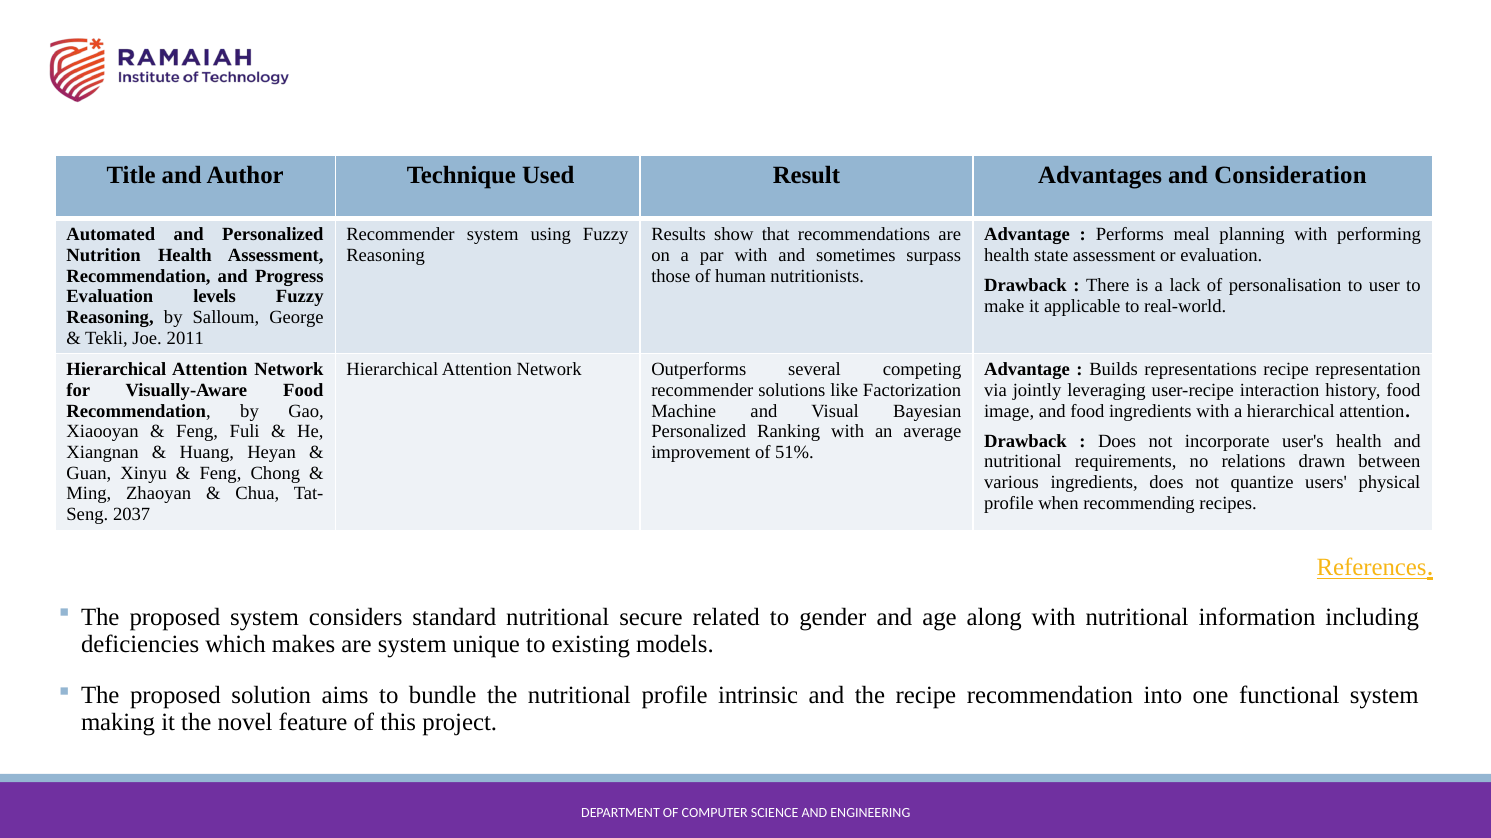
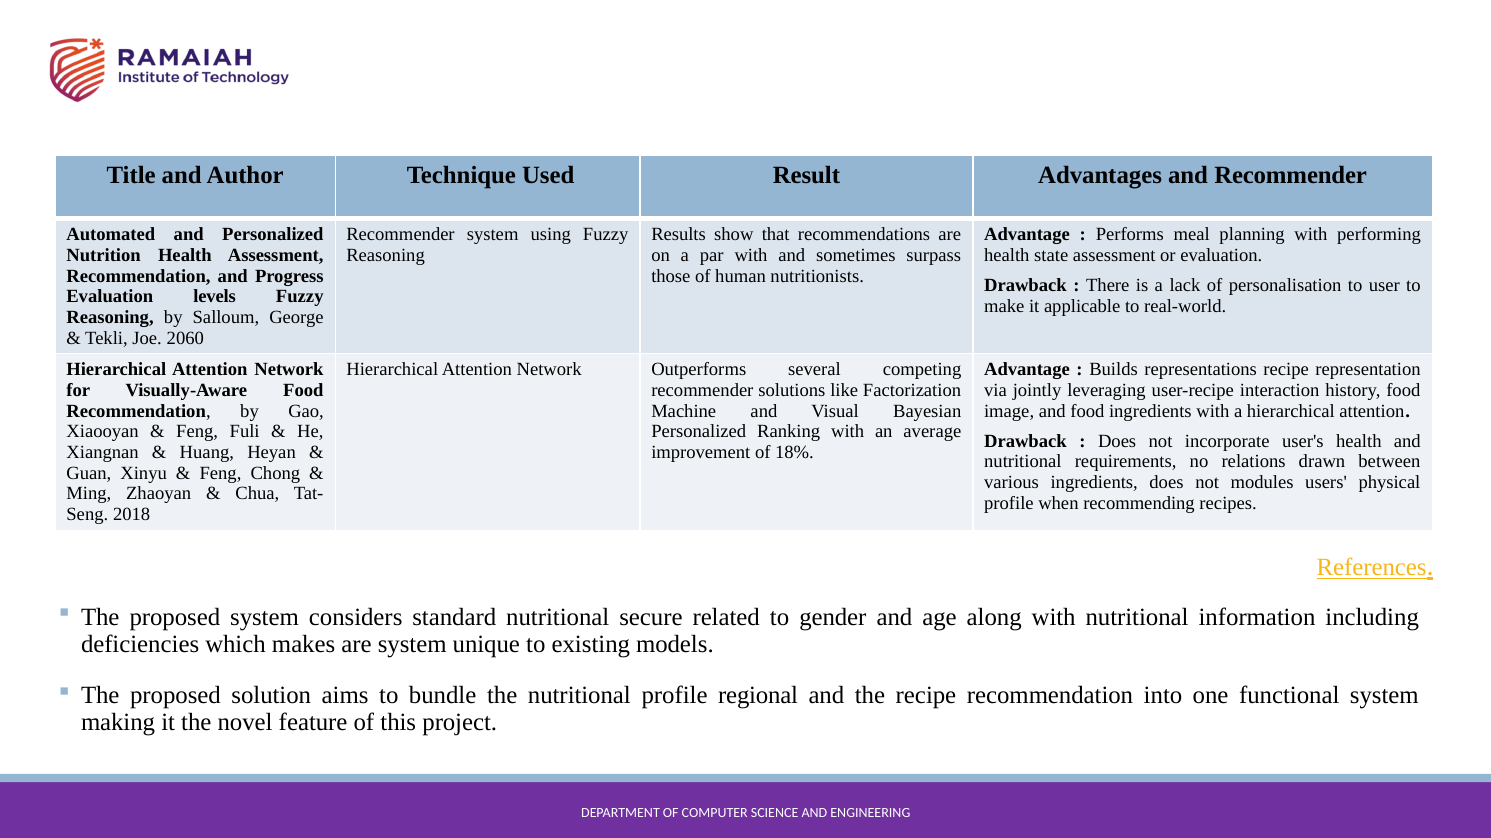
and Consideration: Consideration -> Recommender
2011: 2011 -> 2060
51%: 51% -> 18%
quantize: quantize -> modules
2037: 2037 -> 2018
intrinsic: intrinsic -> regional
